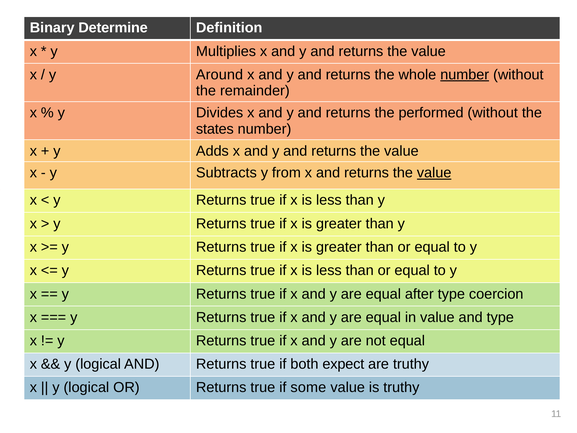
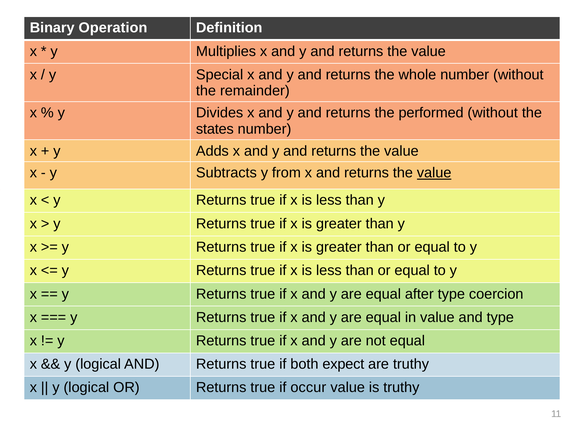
Determine: Determine -> Operation
Around: Around -> Special
number at (465, 75) underline: present -> none
some: some -> occur
